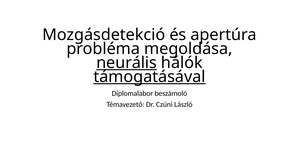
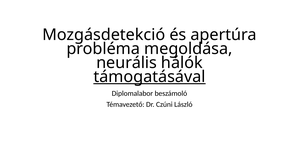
neurális underline: present -> none
